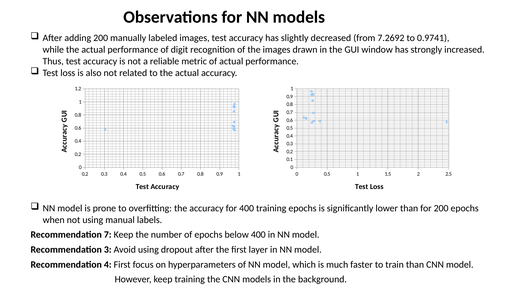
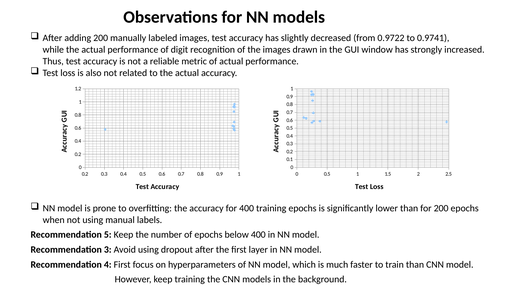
7.2692: 7.2692 -> 0.9722
7: 7 -> 5
